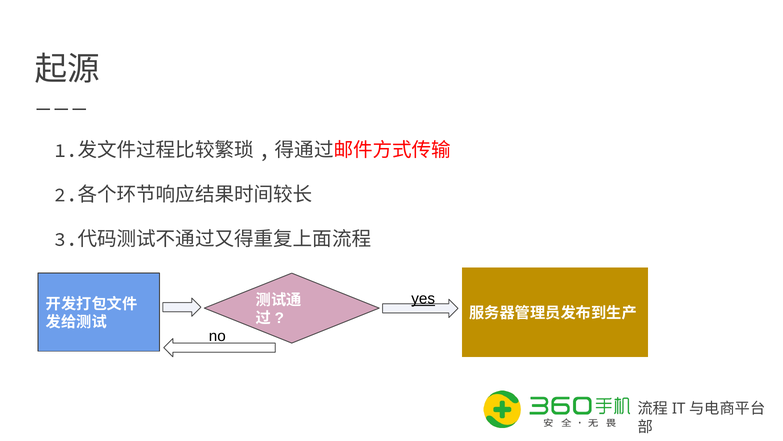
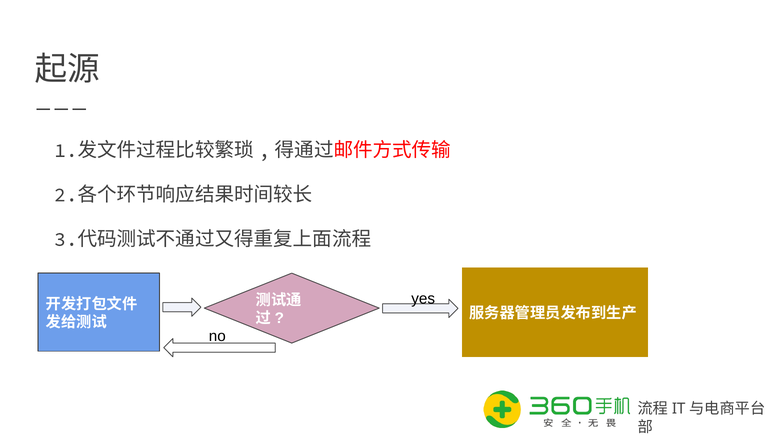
yes underline: present -> none
